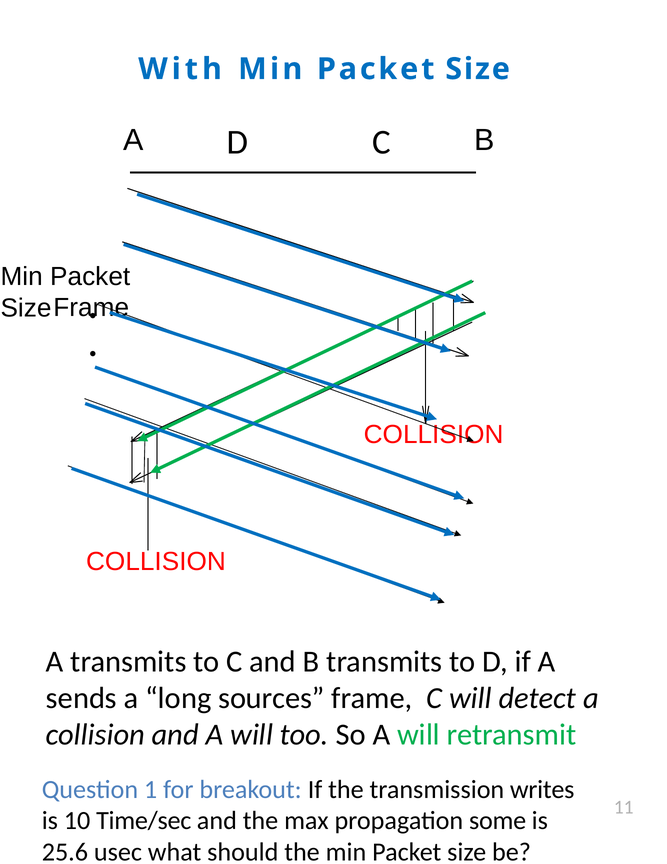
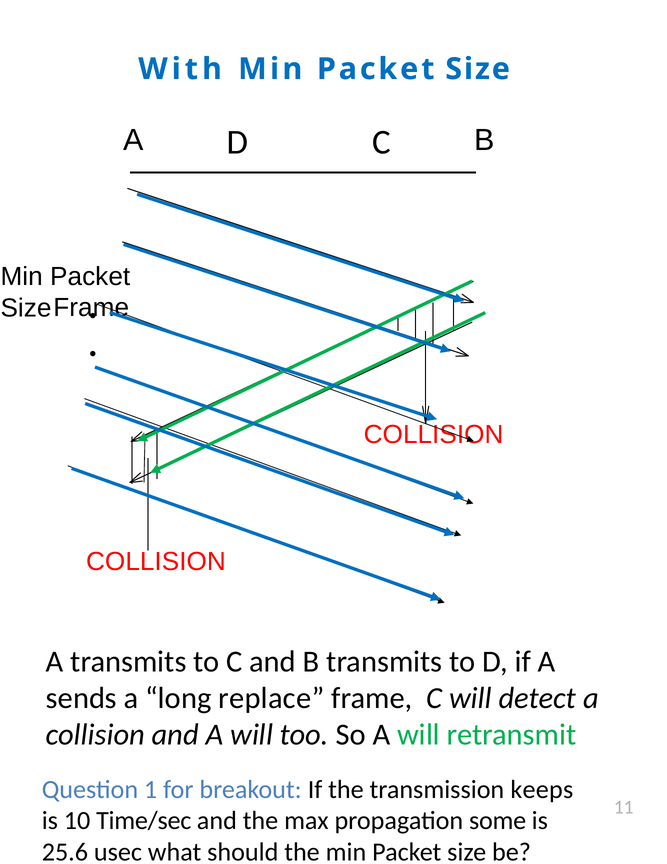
sources: sources -> replace
writes: writes -> keeps
